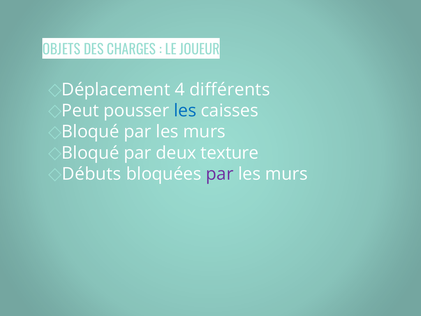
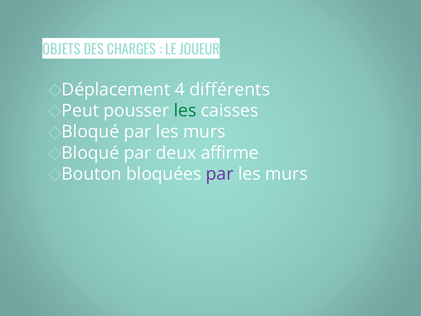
les at (185, 111) colour: blue -> green
texture: texture -> affirme
Débuts: Débuts -> Bouton
